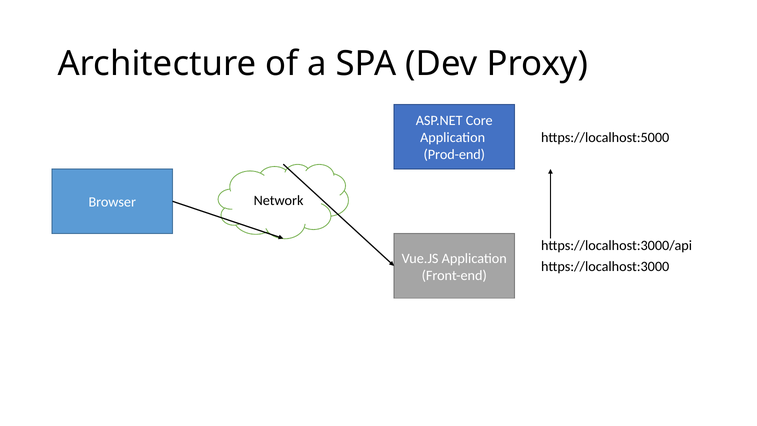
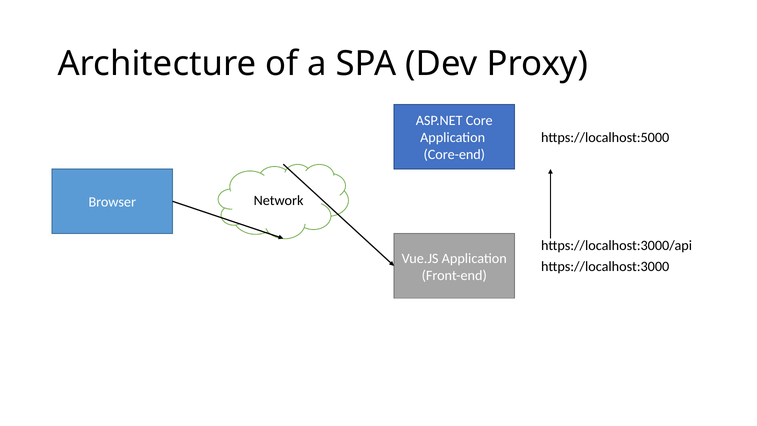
Prod-end: Prod-end -> Core-end
